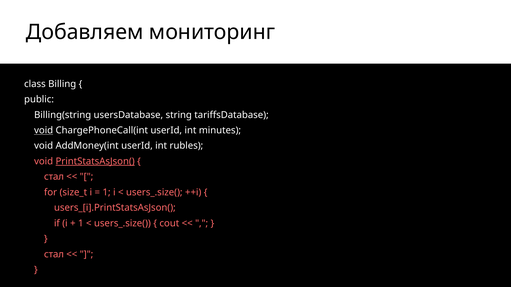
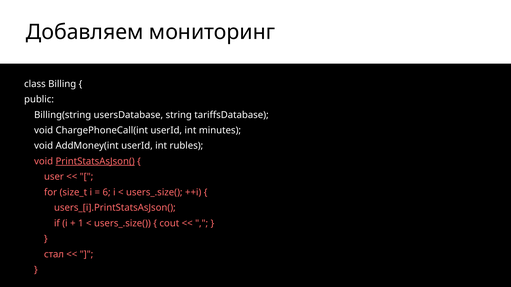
void at (44, 131) underline: present -> none
стал at (54, 177): стал -> user
1 at (107, 193): 1 -> 6
